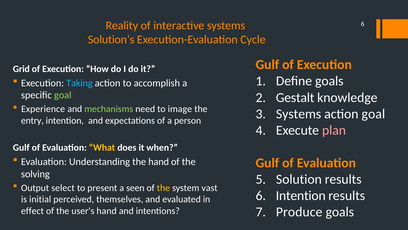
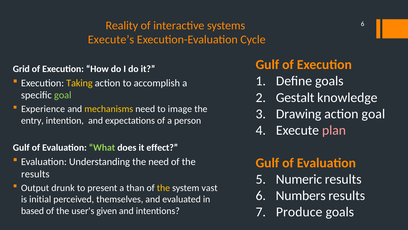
Solution’s: Solution’s -> Execute’s
Taking colour: light blue -> yellow
mechanisms colour: light green -> yellow
Systems at (299, 114): Systems -> Drawing
What colour: yellow -> light green
when: when -> effect
the hand: hand -> need
solving at (35, 174): solving -> results
Solution: Solution -> Numeric
select: select -> drunk
seen: seen -> than
6 Intention: Intention -> Numbers
effect: effect -> based
user's hand: hand -> given
